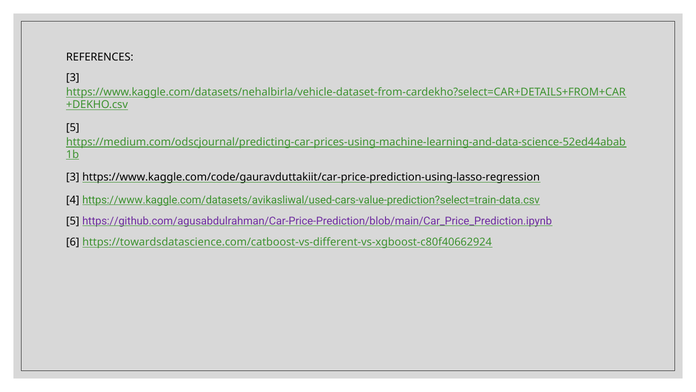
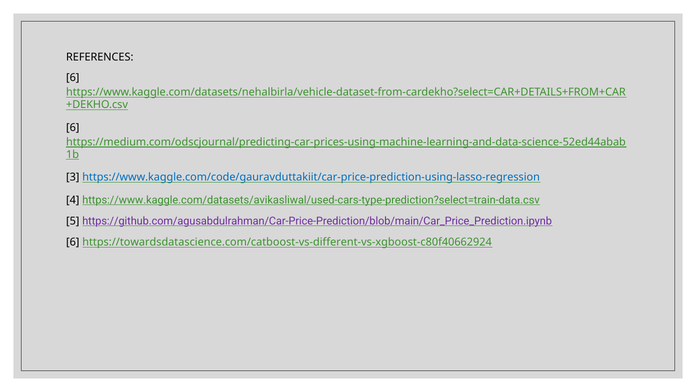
3 at (73, 78): 3 -> 6
5 at (73, 127): 5 -> 6
https://www.kaggle.com/code/gauravduttakiit/car-price-prediction-using-lasso-regression colour: black -> blue
https://www.kaggle.com/datasets/avikasliwal/used-cars-value-prediction?select=train-data.csv: https://www.kaggle.com/datasets/avikasliwal/used-cars-value-prediction?select=train-data.csv -> https://www.kaggle.com/datasets/avikasliwal/used-cars-type-prediction?select=train-data.csv
